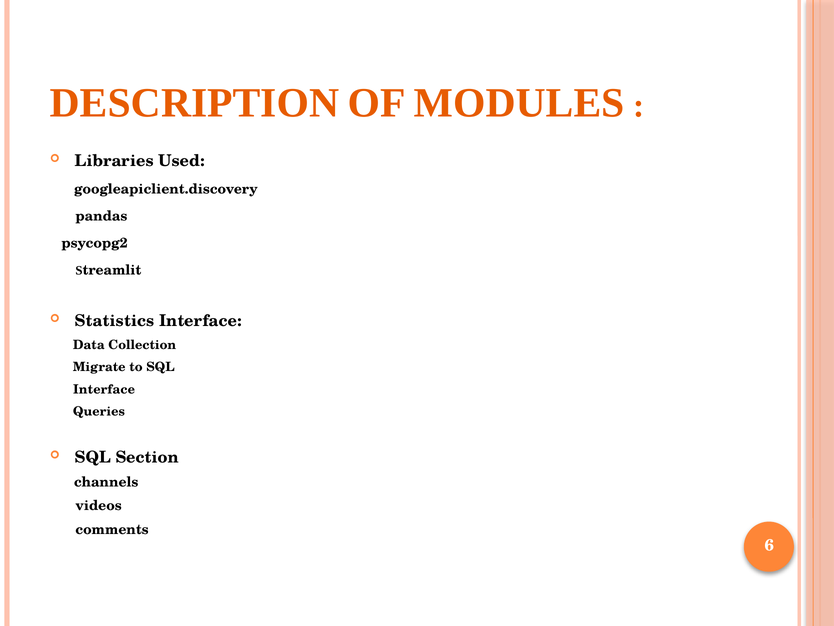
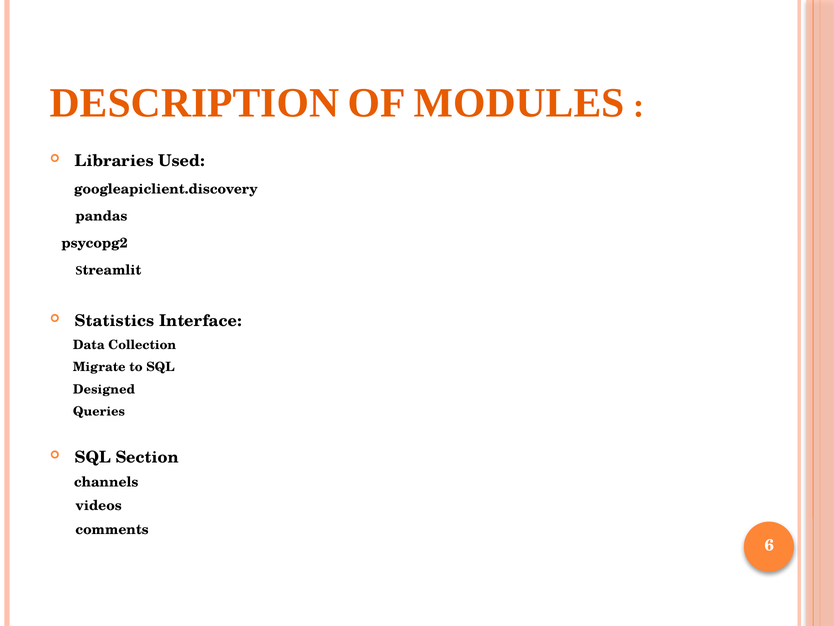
Interface at (104, 389): Interface -> Designed
